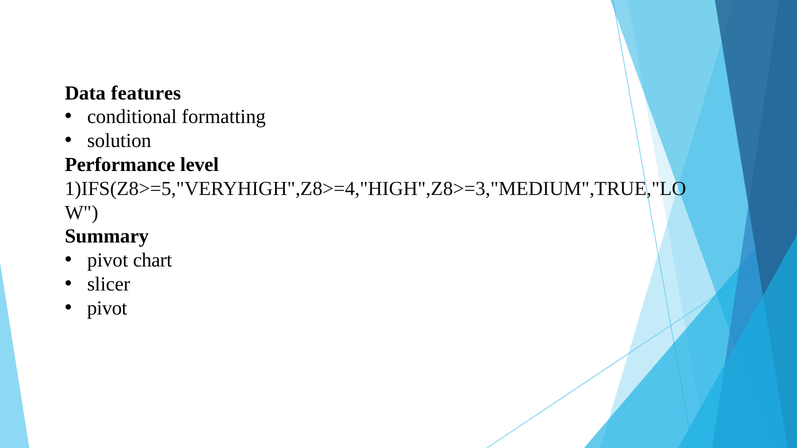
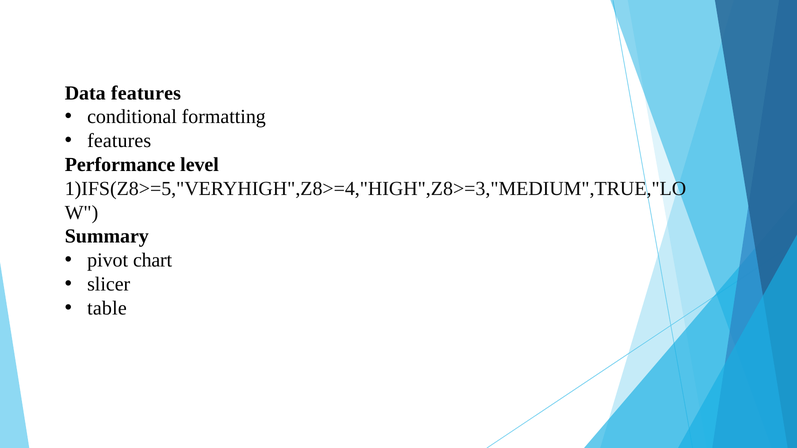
solution at (119, 141): solution -> features
pivot at (107, 308): pivot -> table
